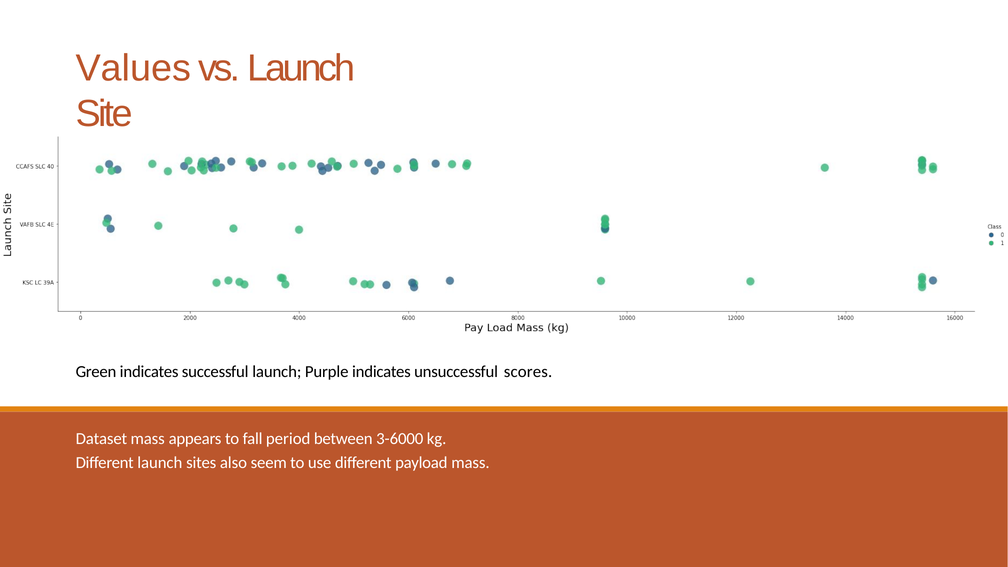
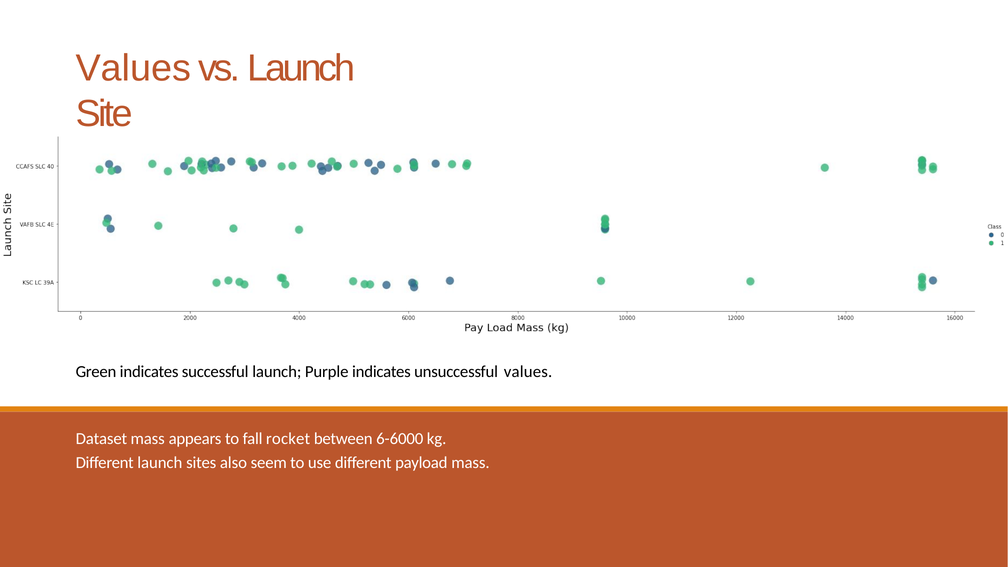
unsuccessful scores: scores -> values
period: period -> rocket
3-6000: 3-6000 -> 6-6000
